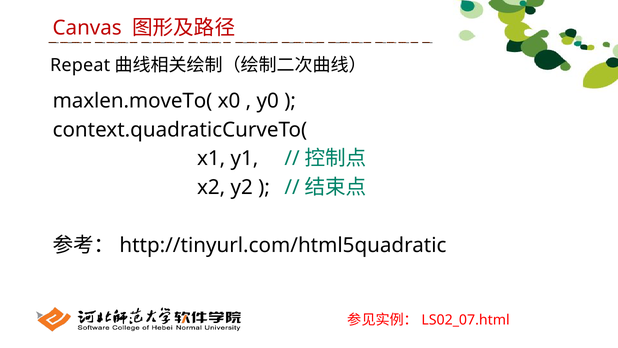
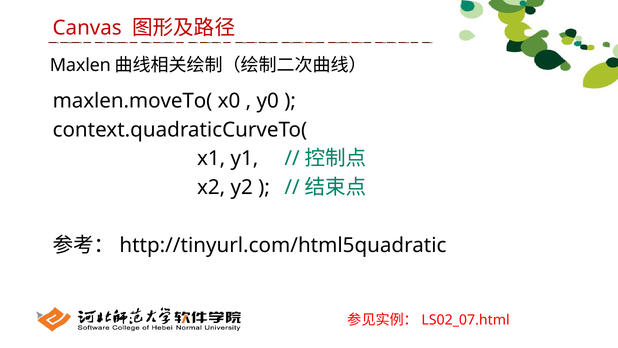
Repeat: Repeat -> Maxlen
